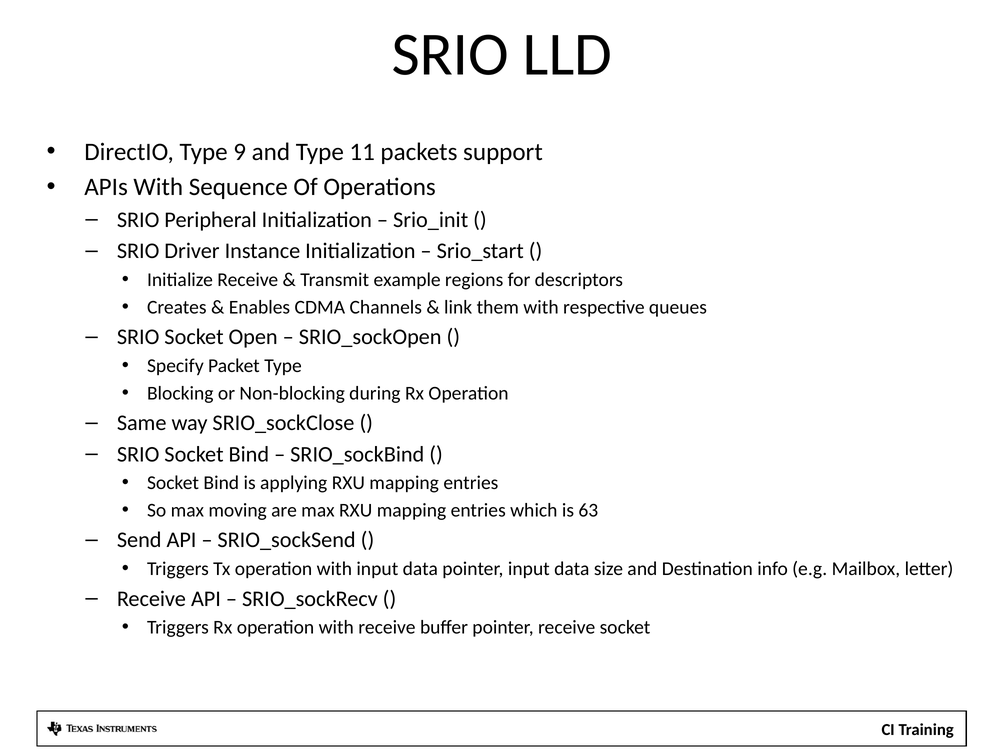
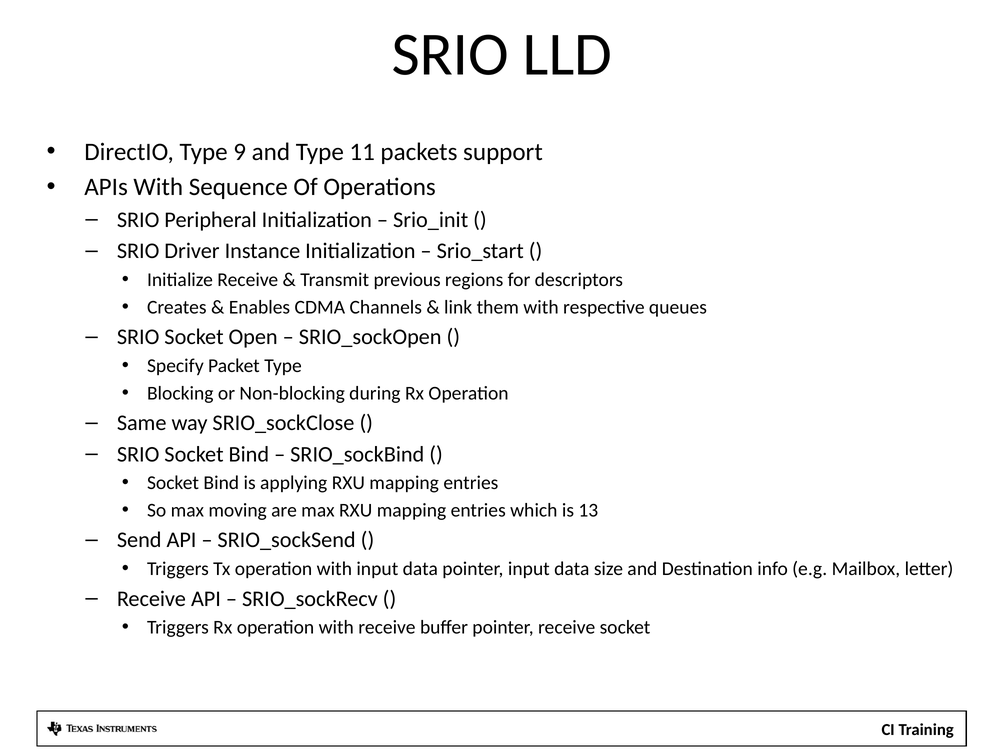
example: example -> previous
63: 63 -> 13
